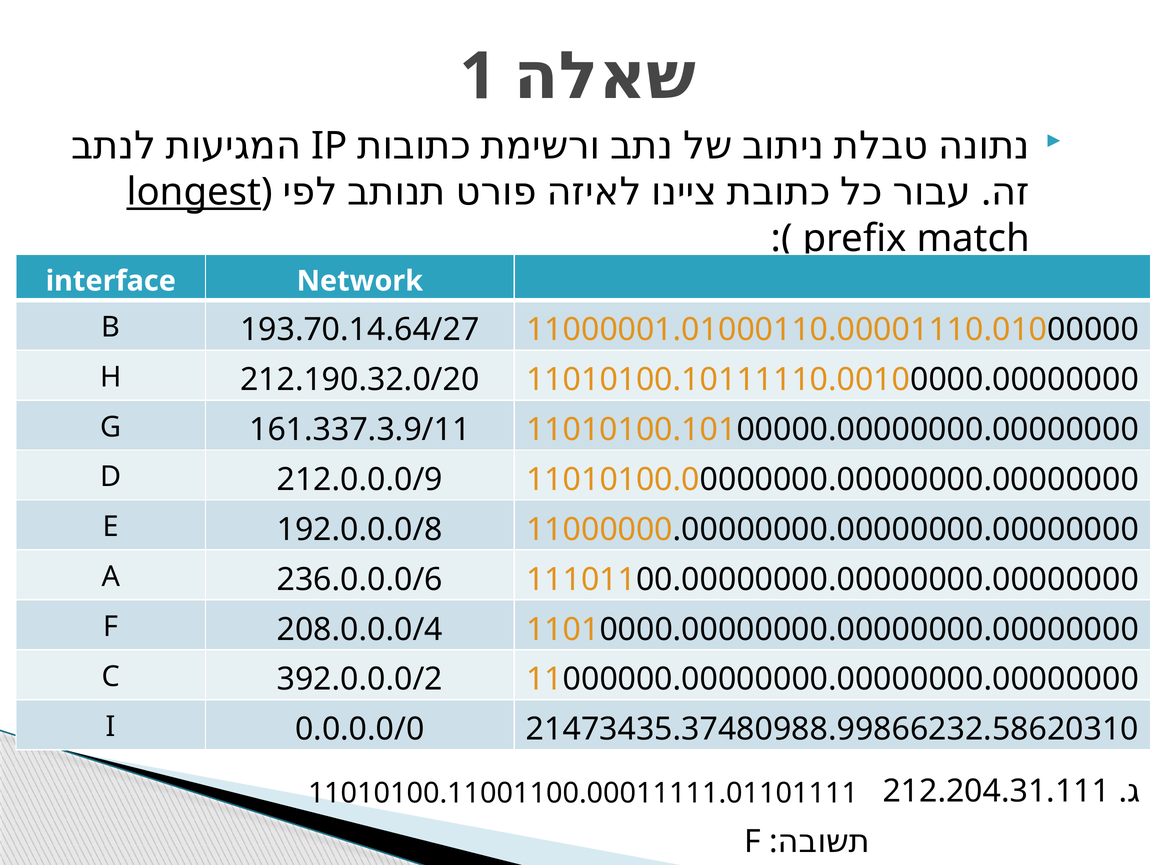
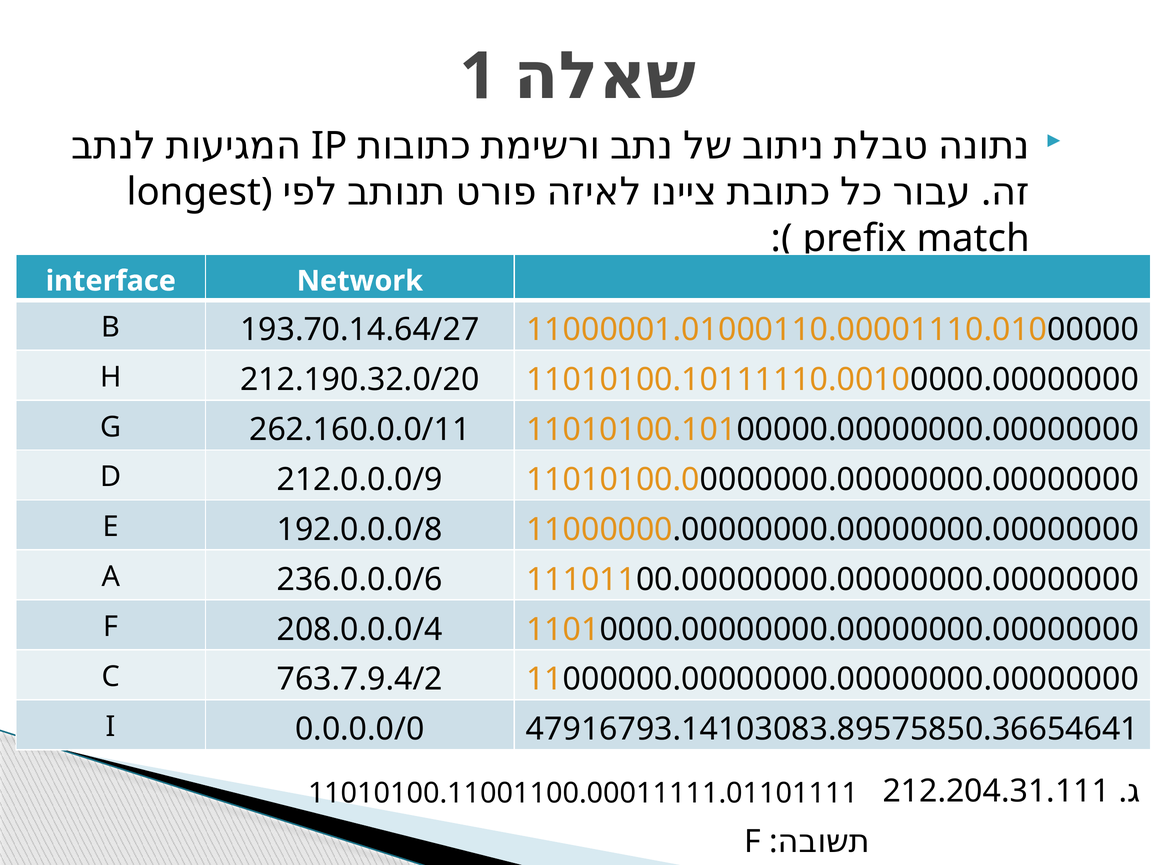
longest underline: present -> none
161.337.3.9/11: 161.337.3.9/11 -> 262.160.0.0/11
392.0.0.0/2: 392.0.0.0/2 -> 763.7.9.4/2
21473435.37480988.99866232.58620310: 21473435.37480988.99866232.58620310 -> 47916793.14103083.89575850.36654641
